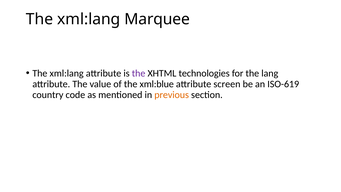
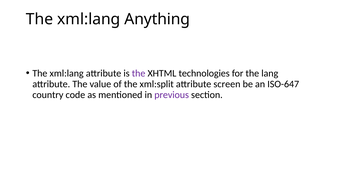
Marquee: Marquee -> Anything
xml:blue: xml:blue -> xml:split
ISO-619: ISO-619 -> ISO-647
previous colour: orange -> purple
